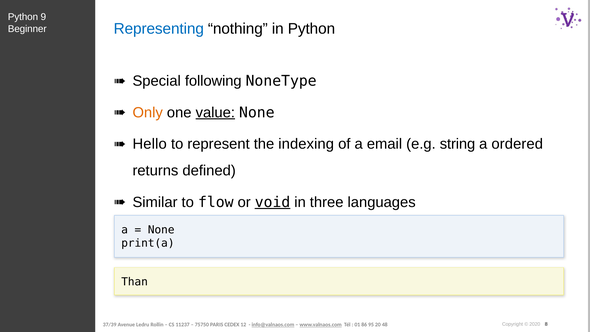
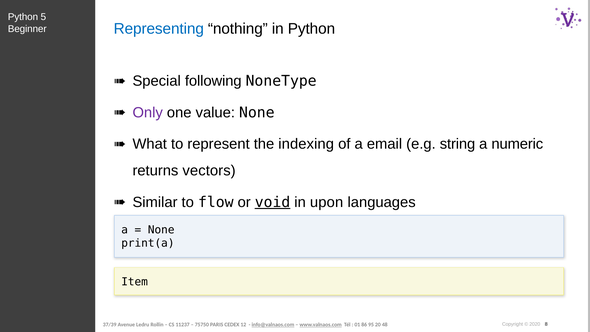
9: 9 -> 5
Only colour: orange -> purple
value underline: present -> none
Hello: Hello -> What
ordered: ordered -> numeric
defined: defined -> vectors
three: three -> upon
Than: Than -> Item
